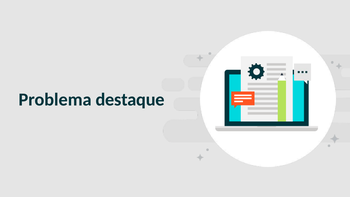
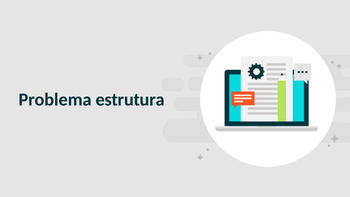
destaque: destaque -> estrutura
